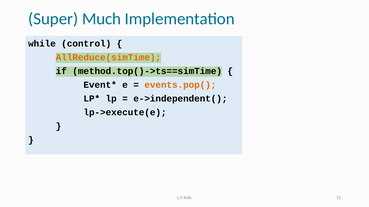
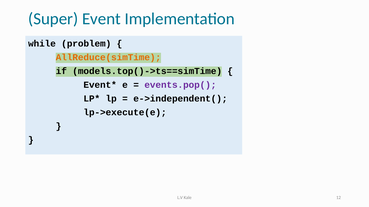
Much: Much -> Event
control: control -> problem
method.top()->ts==simTime: method.top()->ts==simTime -> models.top()->ts==simTime
events.pop( colour: orange -> purple
